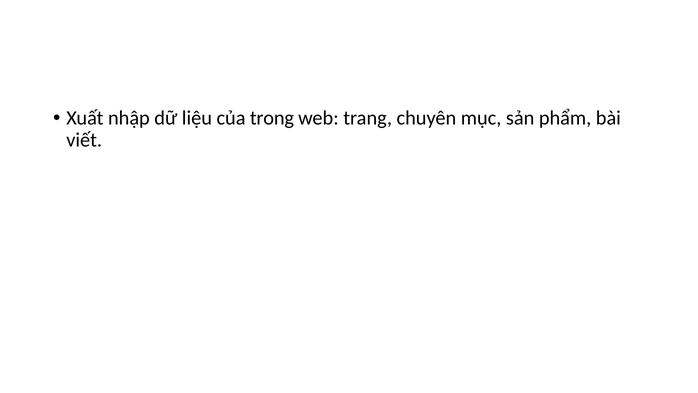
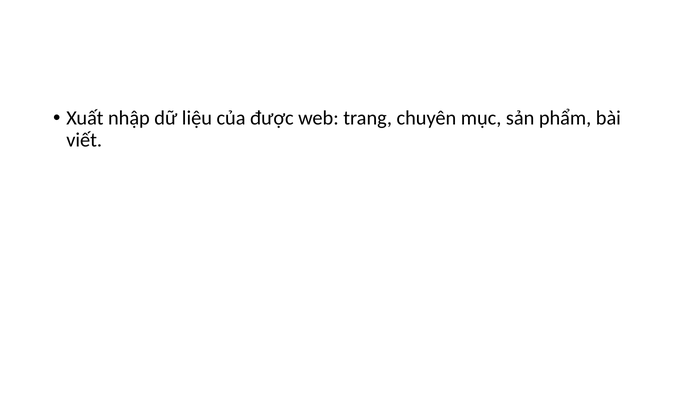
trong: trong -> được
